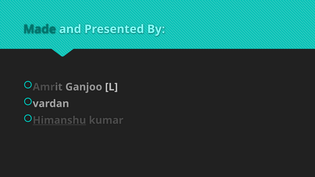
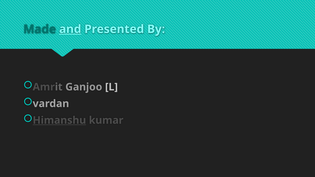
and underline: none -> present
